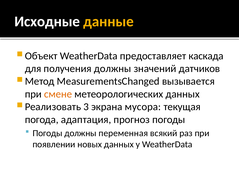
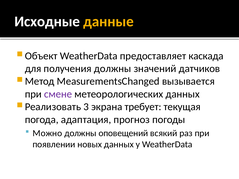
смене colour: orange -> purple
мусора: мусора -> требует
Погоды at (47, 133): Погоды -> Можно
переменная: переменная -> оповещений
